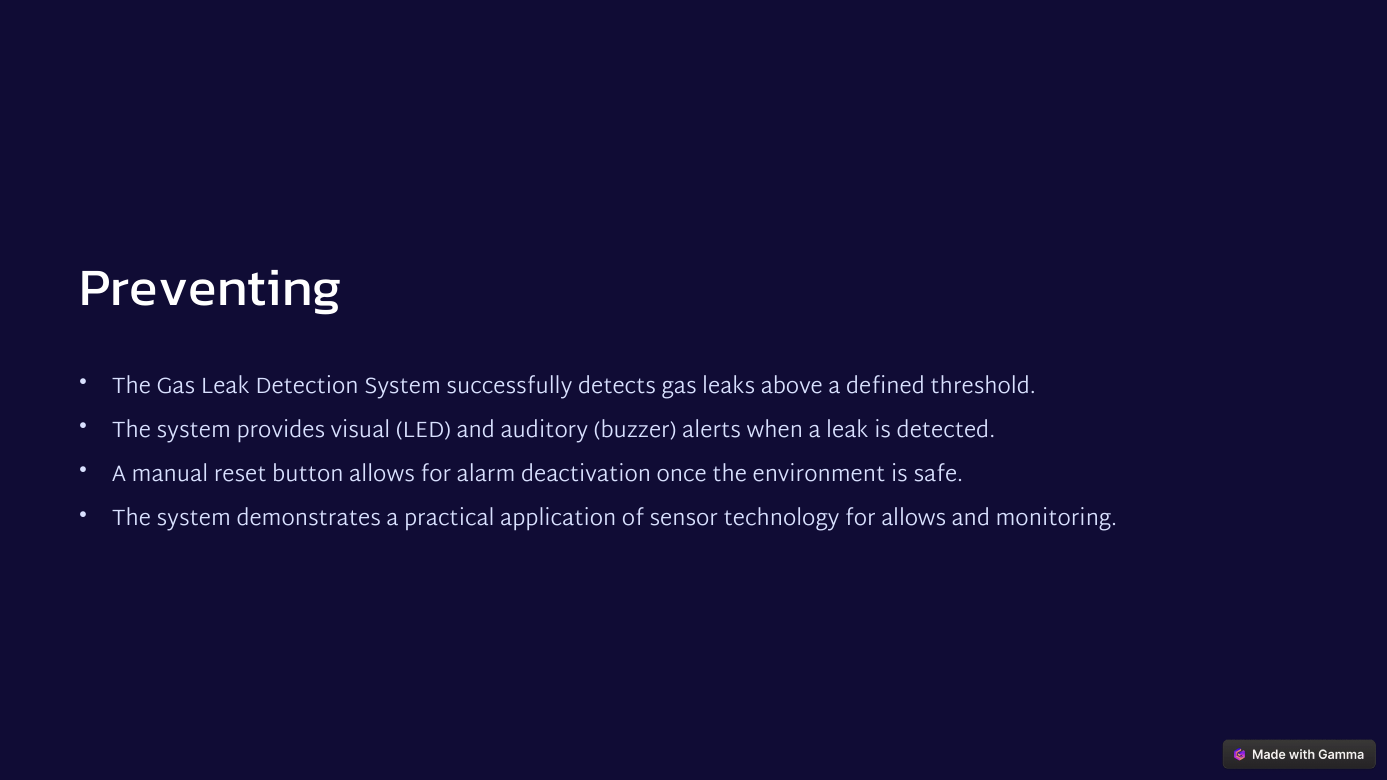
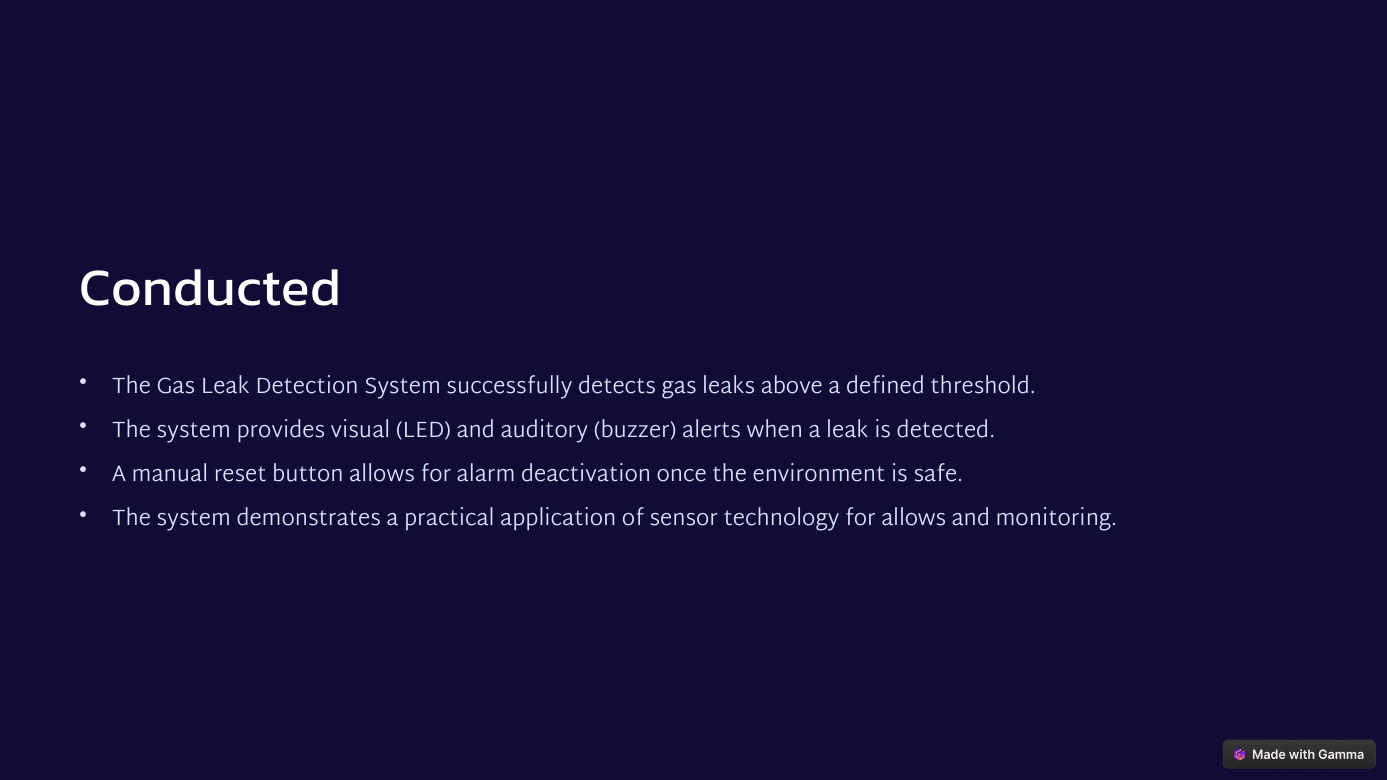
Preventing: Preventing -> Conducted
